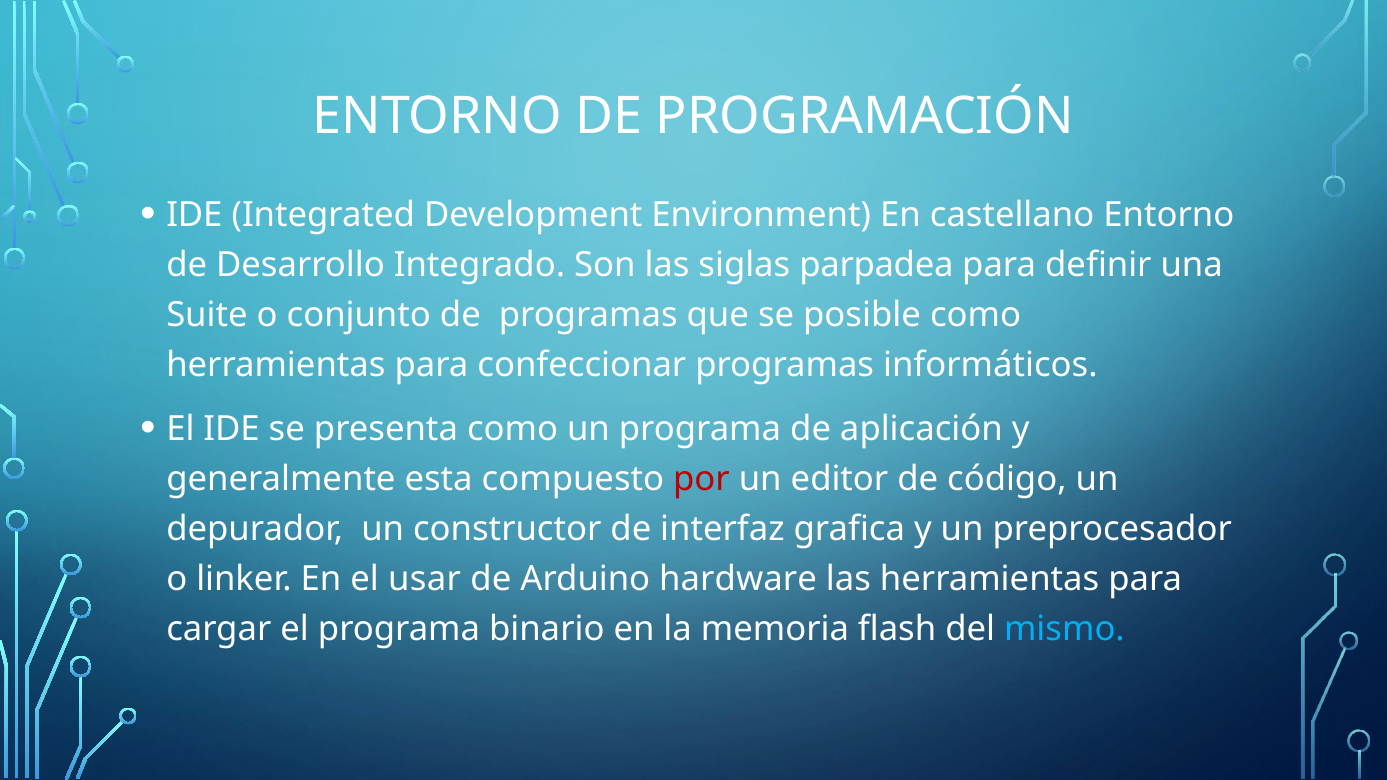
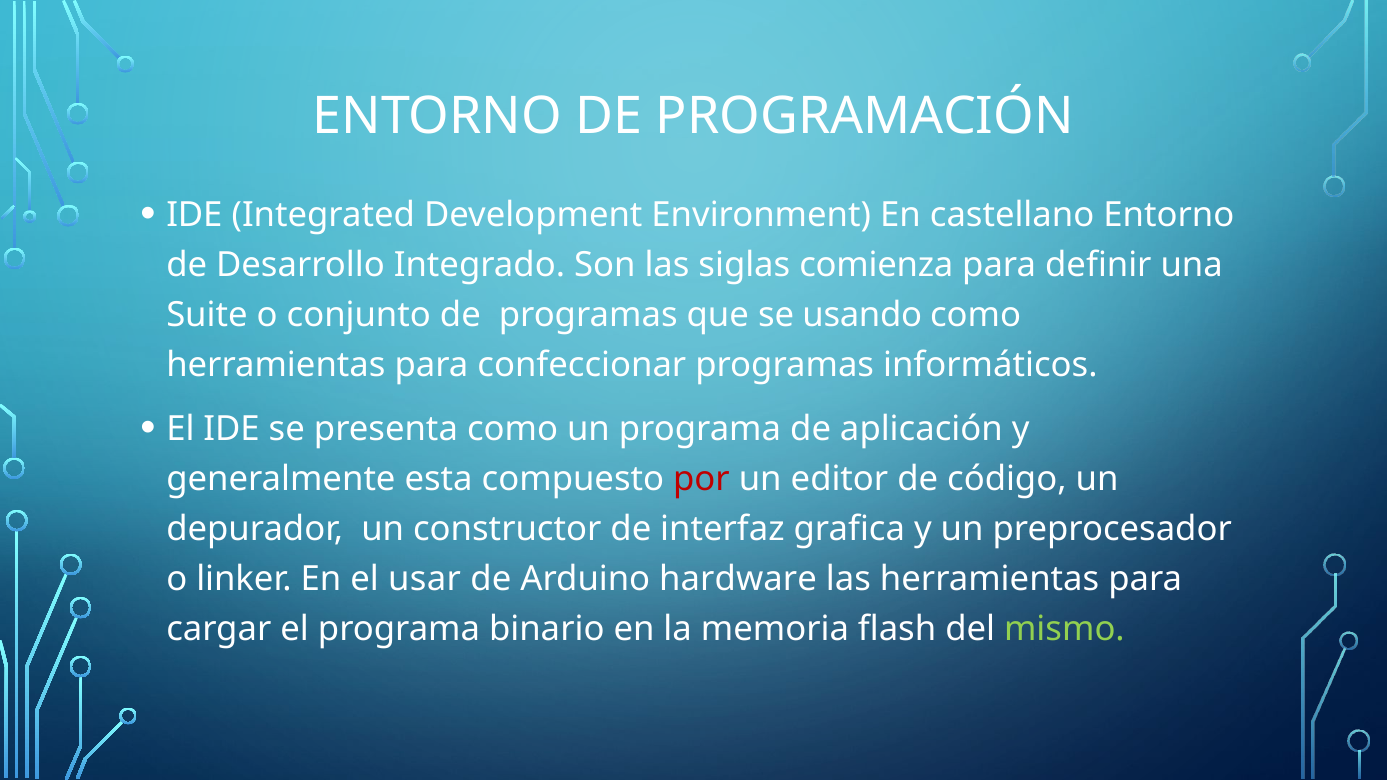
parpadea: parpadea -> comienza
posible: posible -> usando
mismo colour: light blue -> light green
